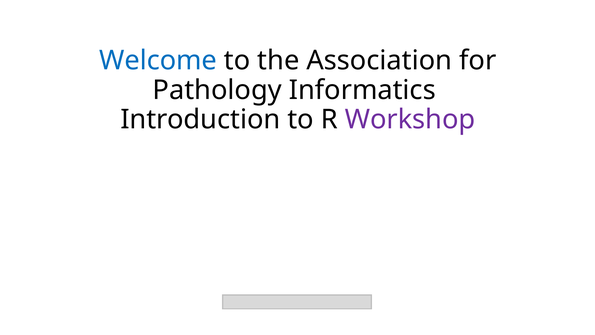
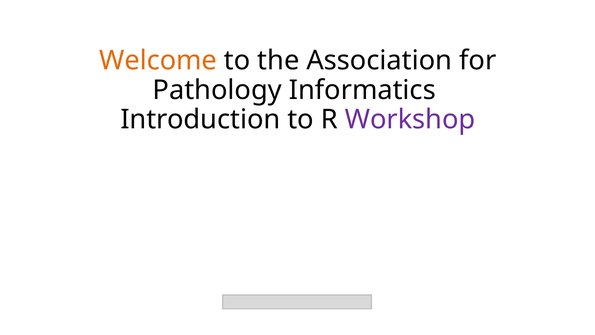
Welcome colour: blue -> orange
